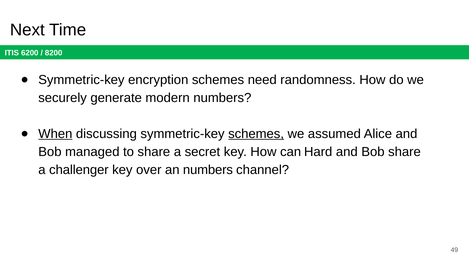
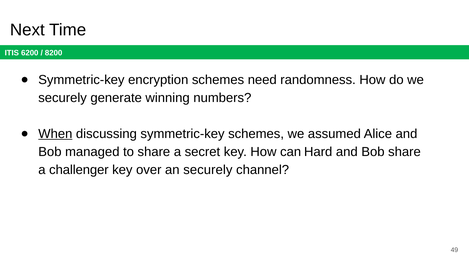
modern: modern -> winning
schemes at (256, 134) underline: present -> none
an numbers: numbers -> securely
